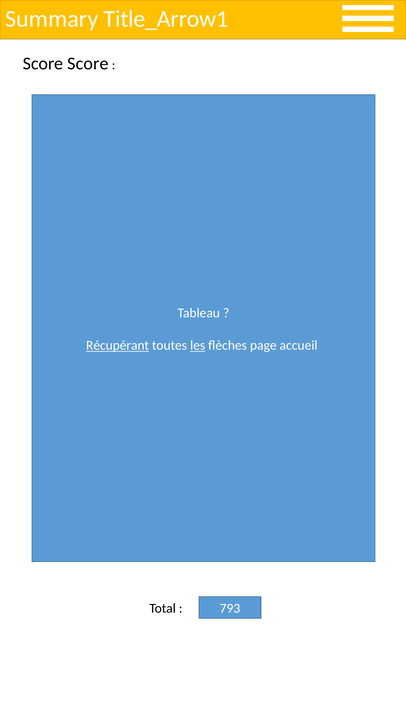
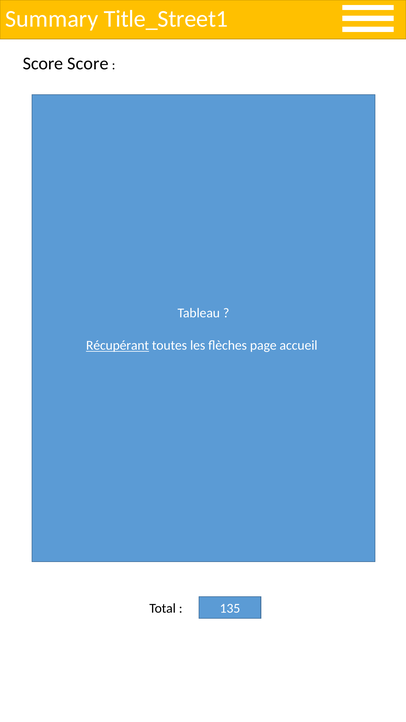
Title_Arrow1: Title_Arrow1 -> Title_Street1
les underline: present -> none
793: 793 -> 135
